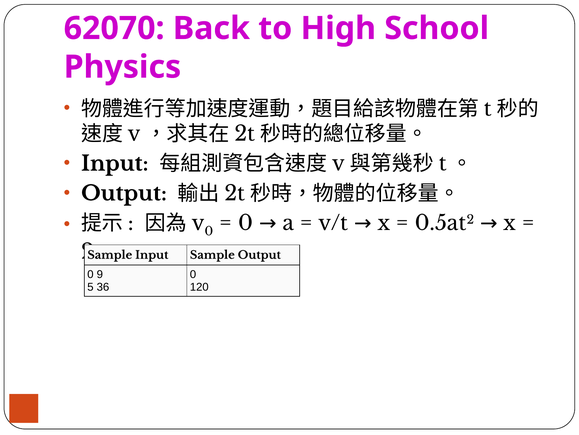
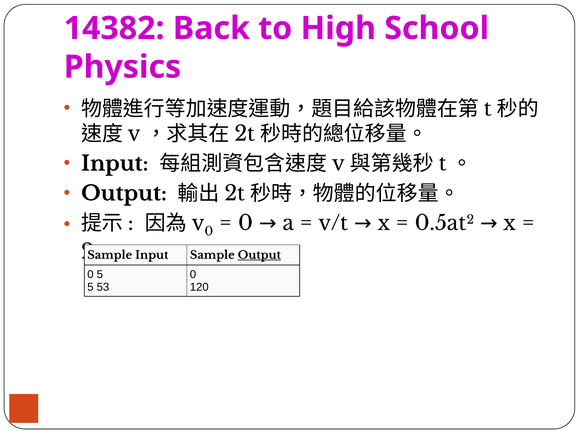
62070: 62070 -> 14382
Output at (259, 255) underline: none -> present
0 9: 9 -> 5
36: 36 -> 53
